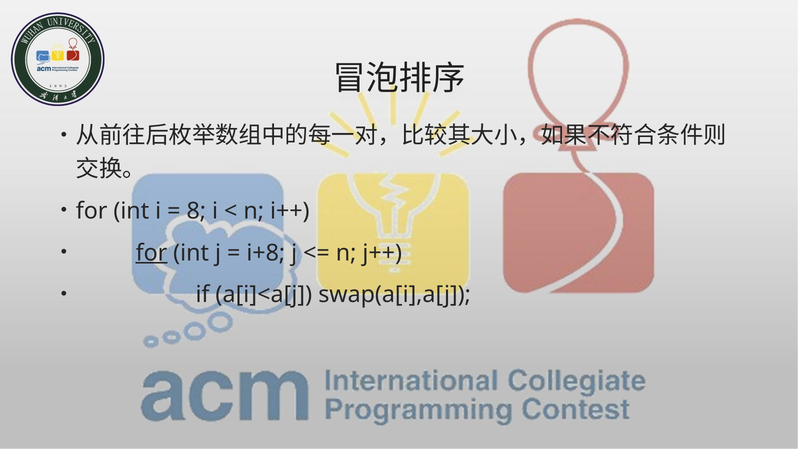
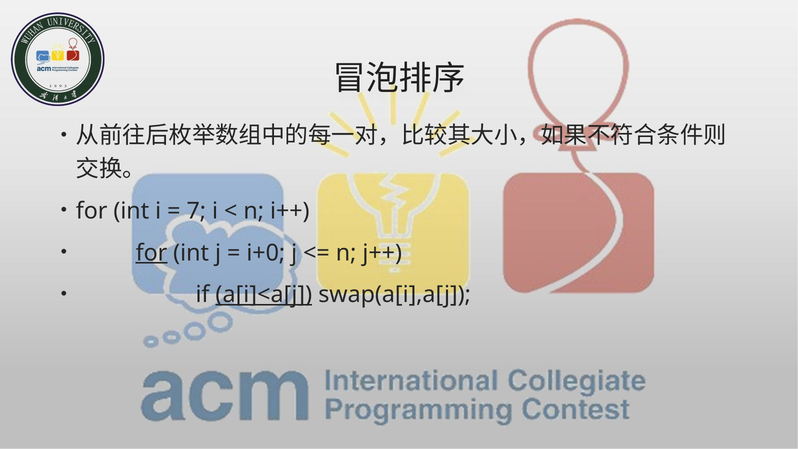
8: 8 -> 7
i+8: i+8 -> i+0
a[i]<a[j underline: none -> present
